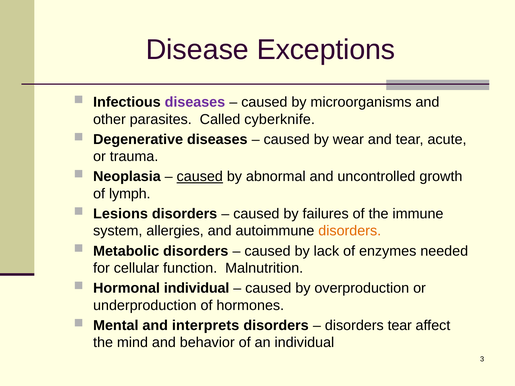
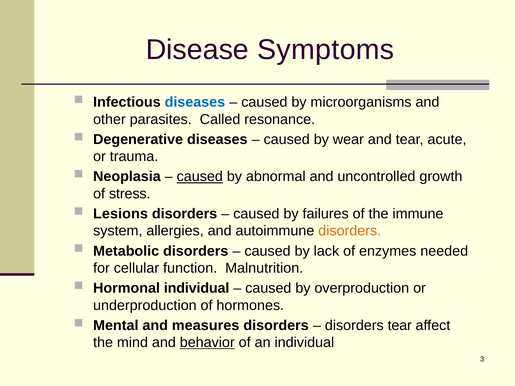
Exceptions: Exceptions -> Symptoms
diseases at (195, 102) colour: purple -> blue
cyberknife: cyberknife -> resonance
lymph: lymph -> stress
interprets: interprets -> measures
behavior underline: none -> present
